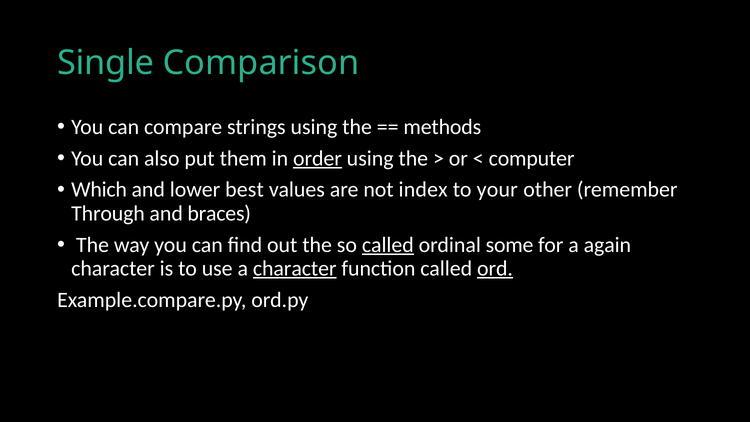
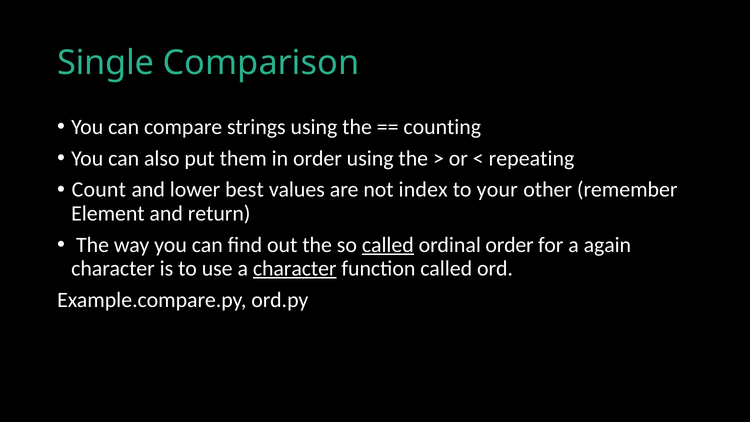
methods: methods -> counting
order at (317, 158) underline: present -> none
computer: computer -> repeating
Which: Which -> Count
Through: Through -> Element
braces: braces -> return
ordinal some: some -> order
ord underline: present -> none
